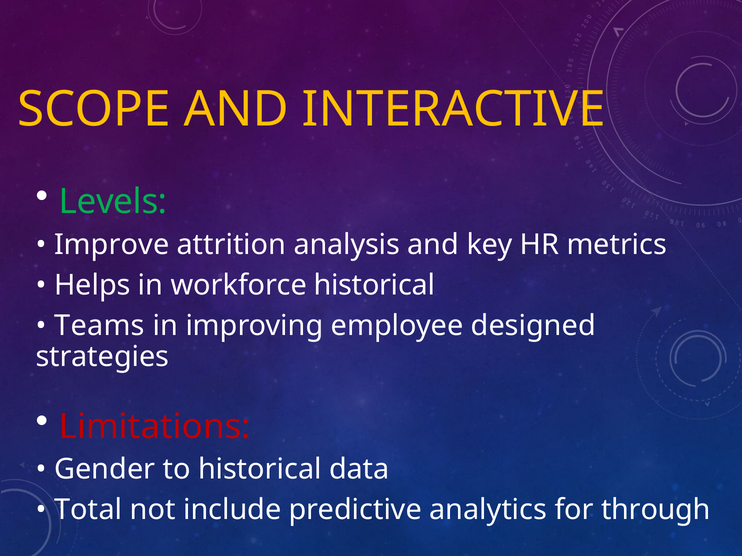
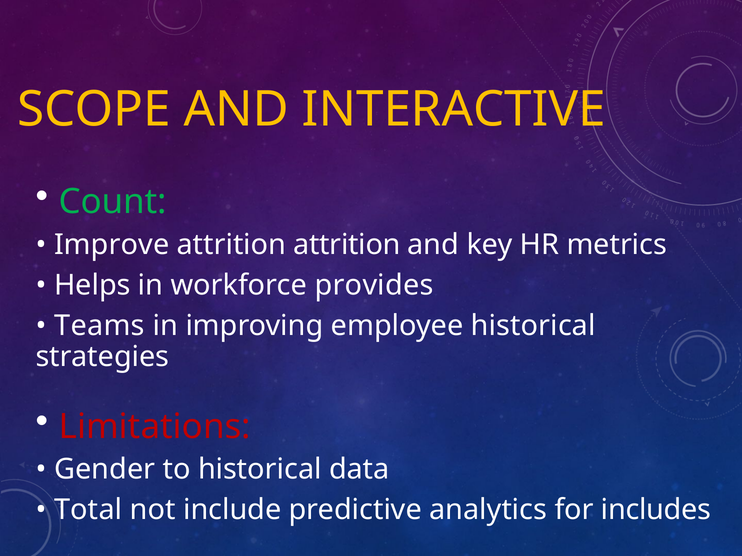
Levels: Levels -> Count
attrition analysis: analysis -> attrition
workforce historical: historical -> provides
employee designed: designed -> historical
through: through -> includes
